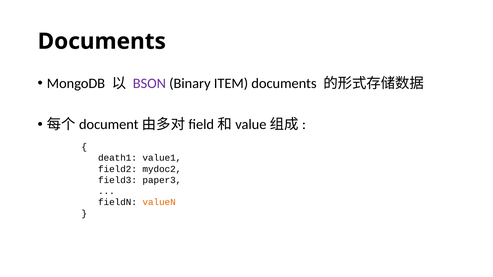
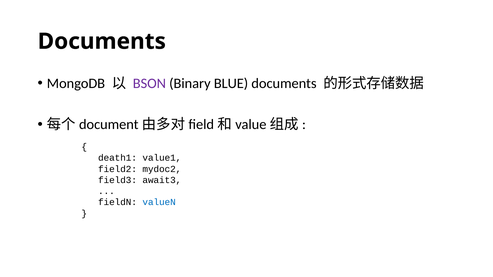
ITEM: ITEM -> BLUE
paper3: paper3 -> await3
valueN colour: orange -> blue
